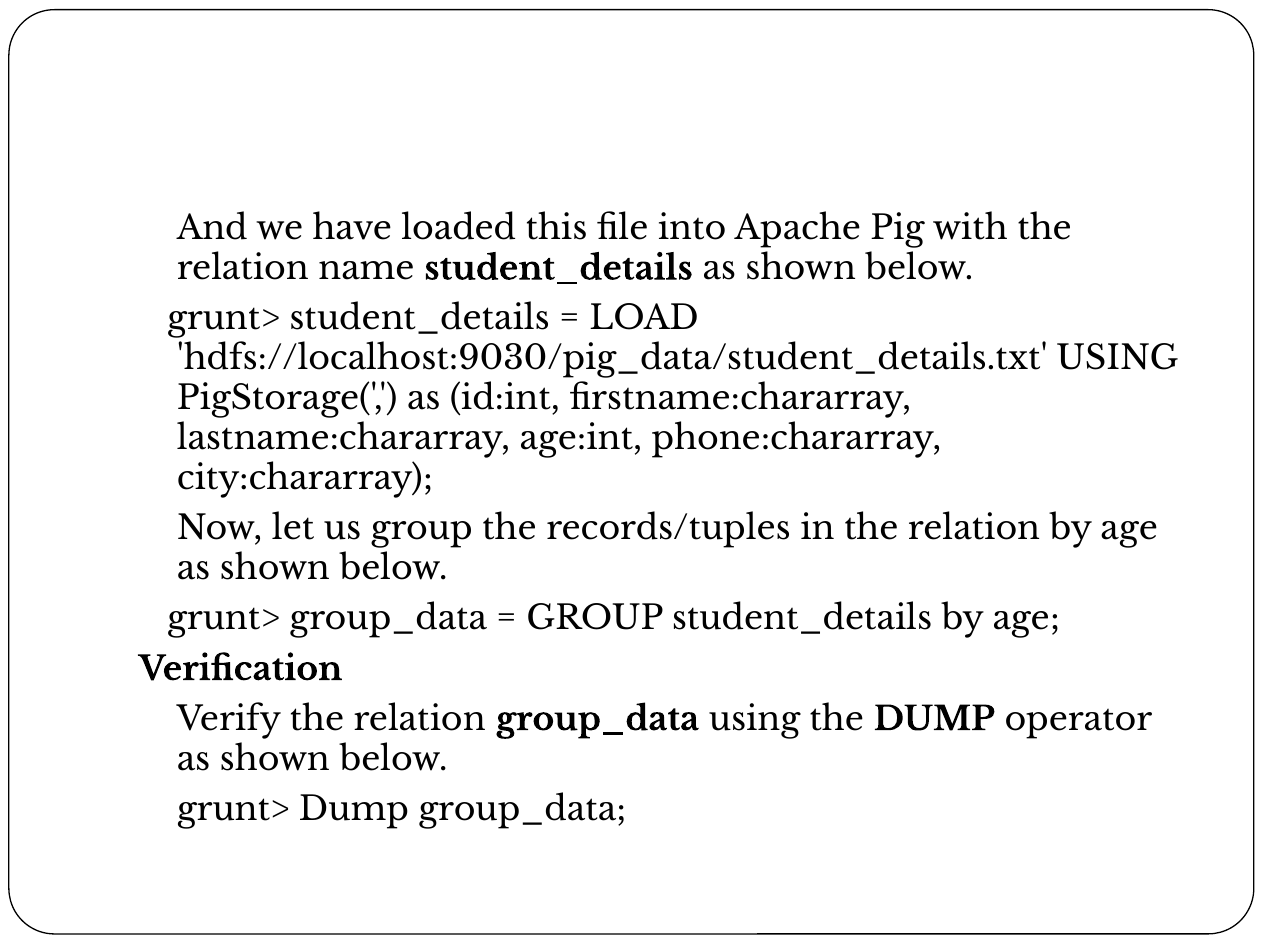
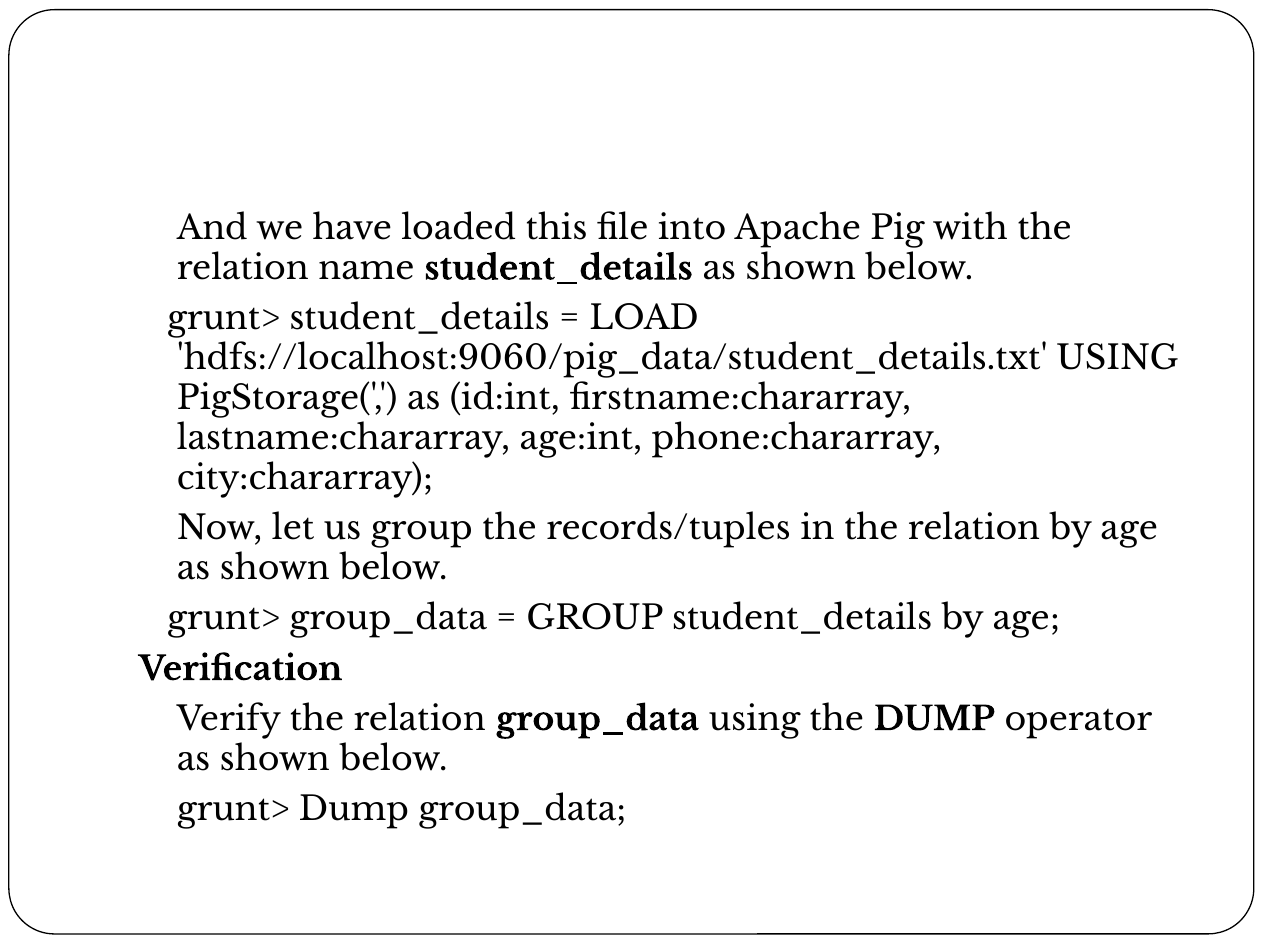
hdfs://localhost:9030/pig_data/student_details.txt: hdfs://localhost:9030/pig_data/student_details.txt -> hdfs://localhost:9060/pig_data/student_details.txt
